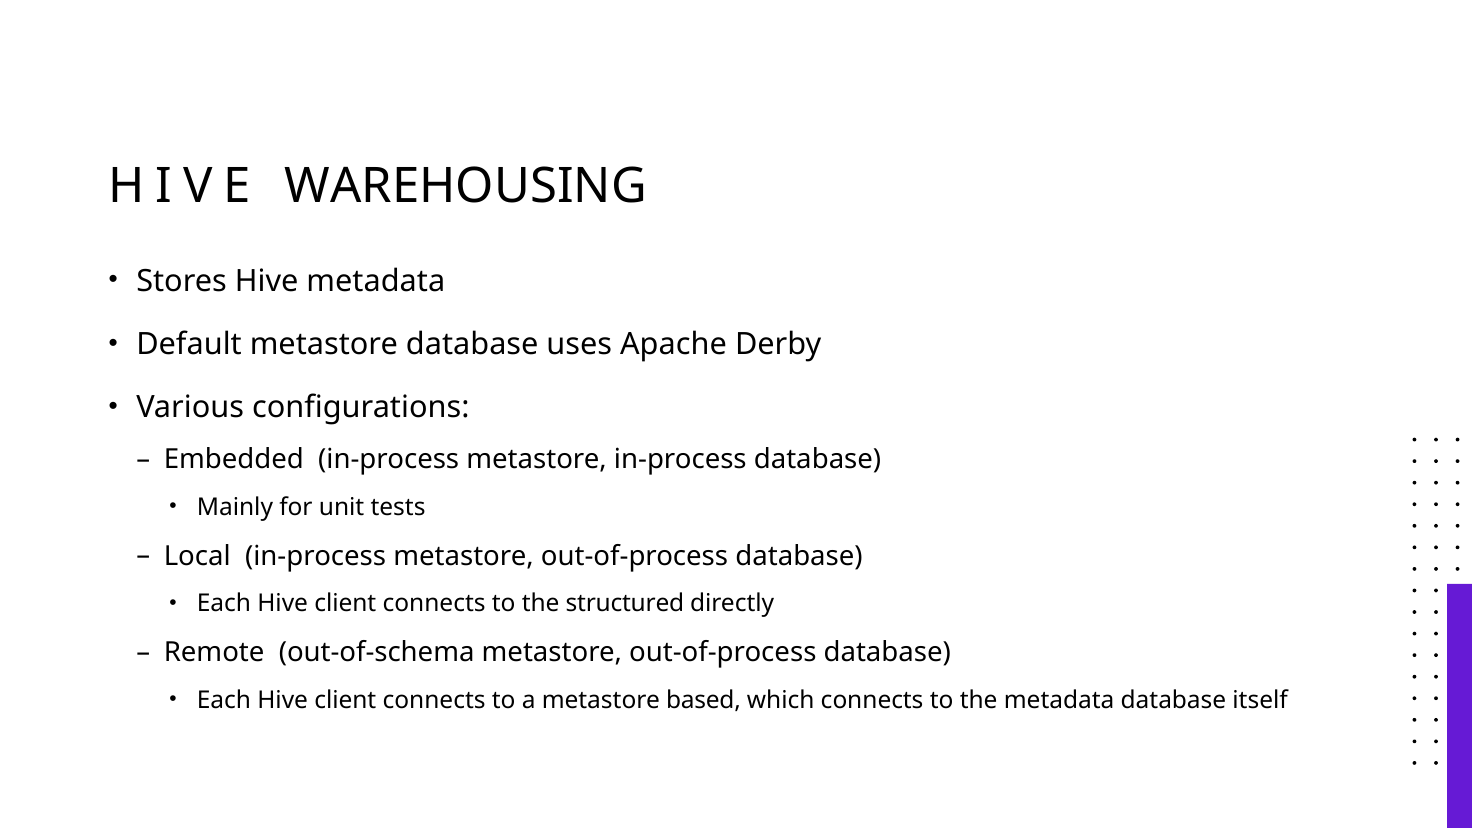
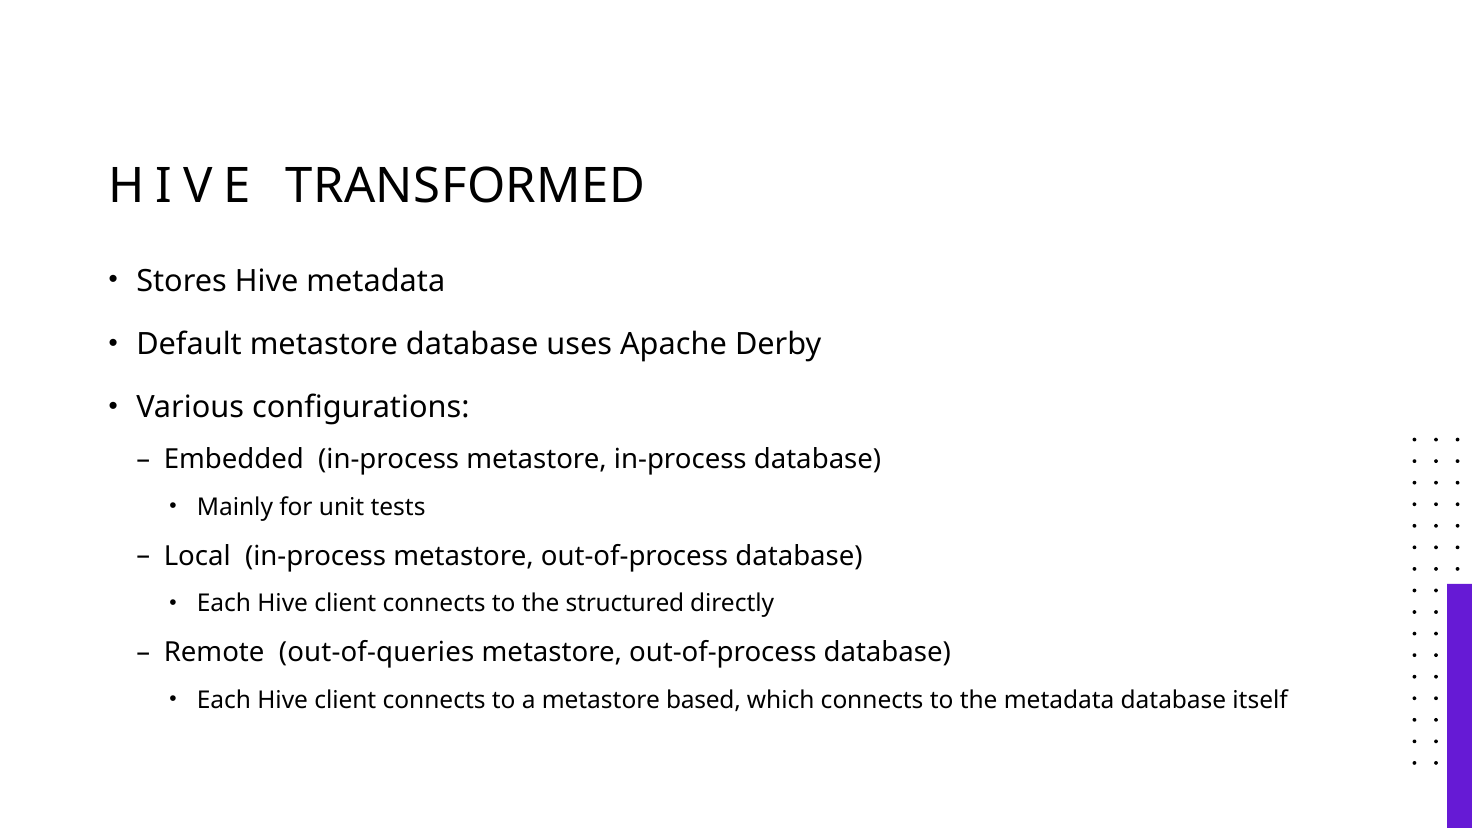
WAREHOUSING: WAREHOUSING -> TRANSFORMED
out-of-schema: out-of-schema -> out-of-queries
